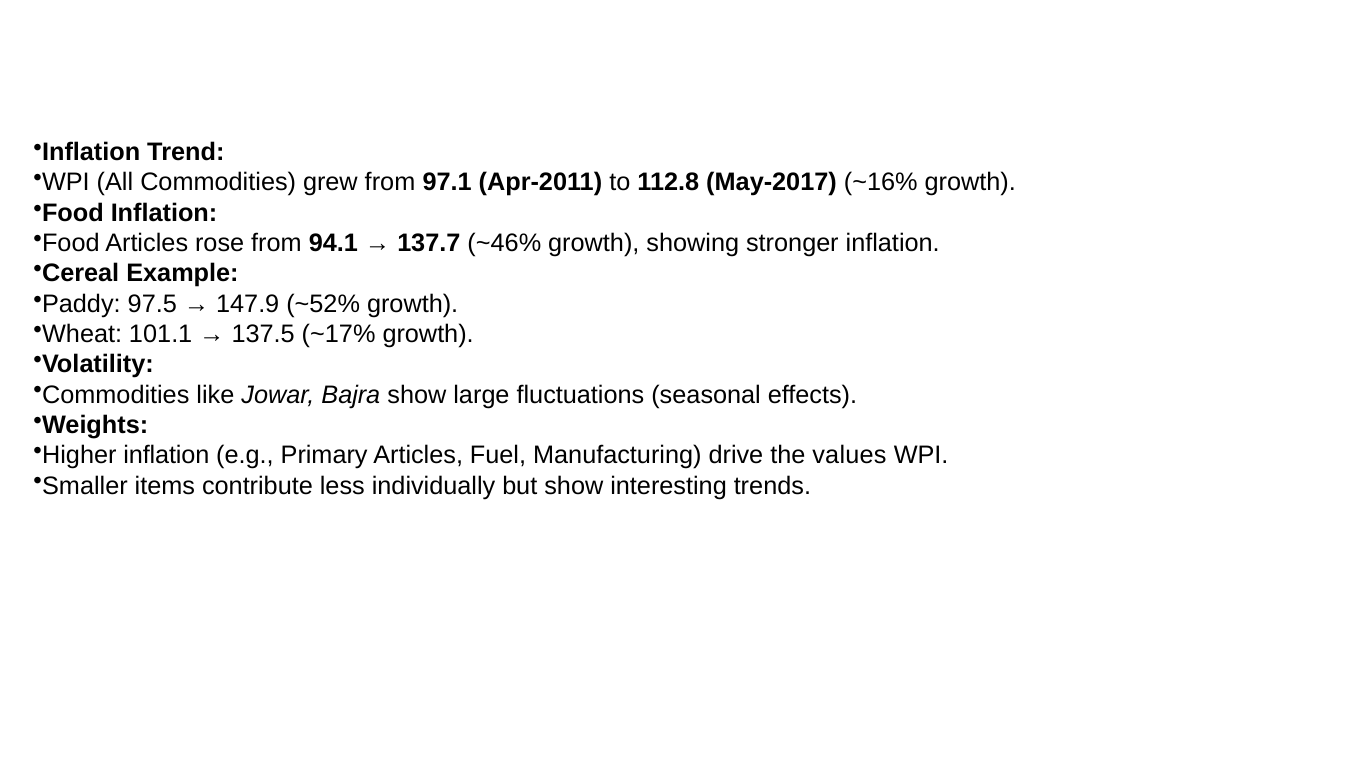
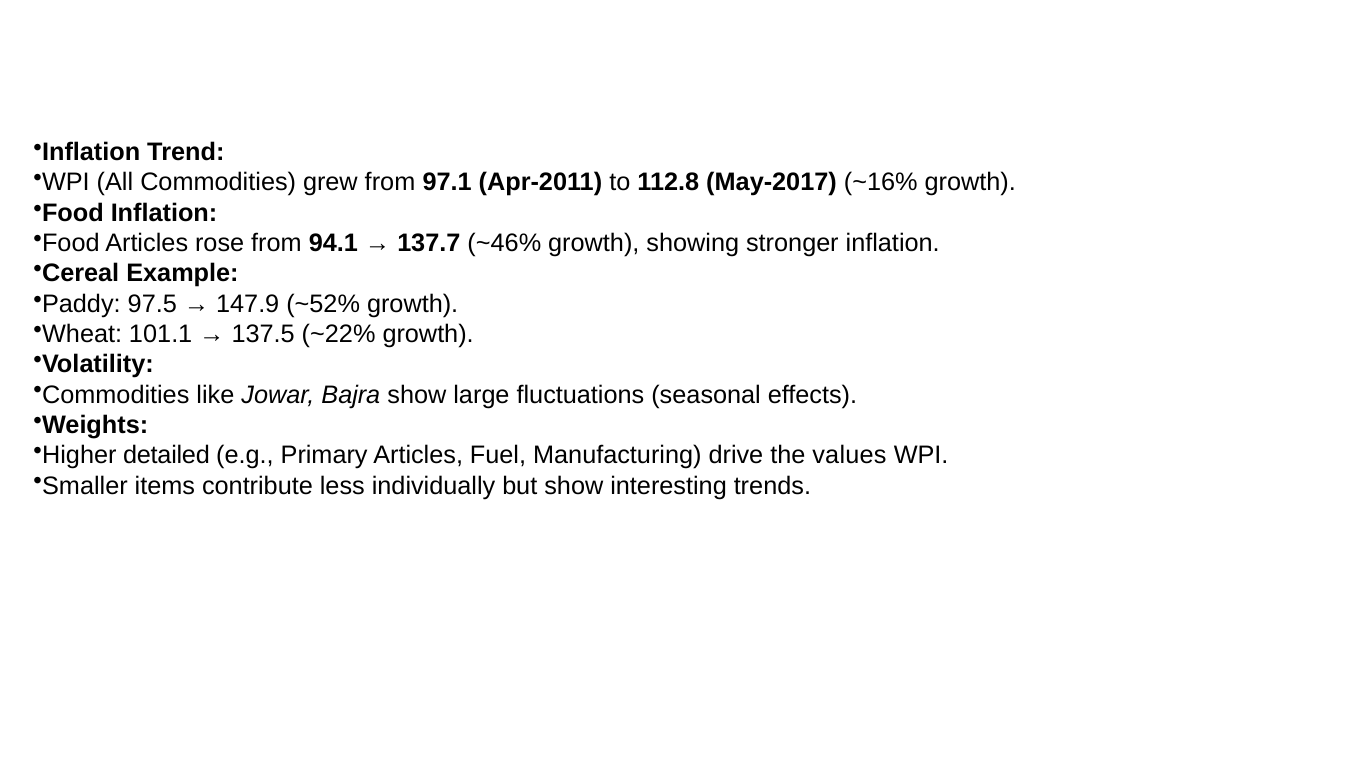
~17%: ~17% -> ~22%
Higher inflation: inflation -> detailed
